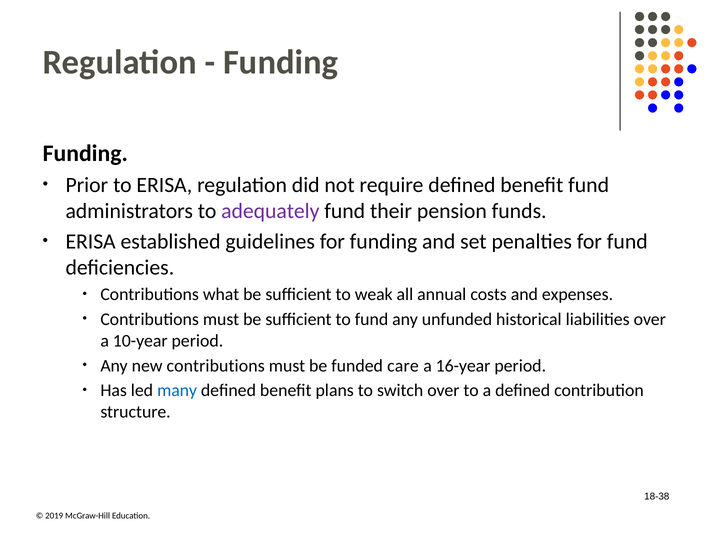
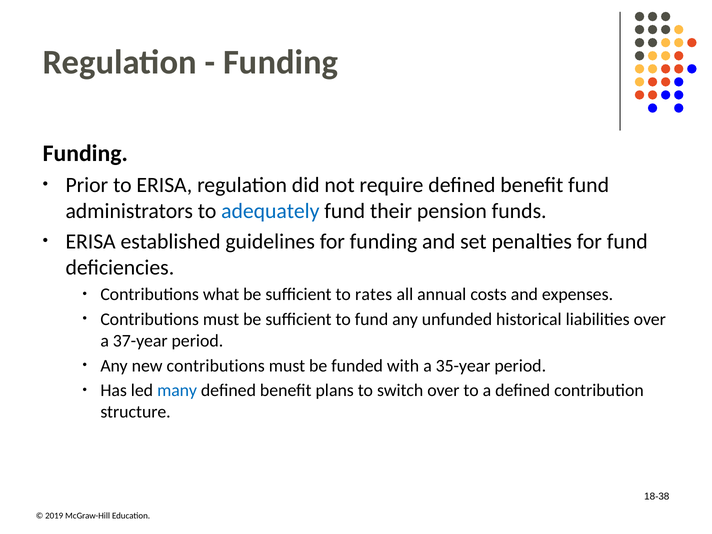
adequately colour: purple -> blue
weak: weak -> rates
10-year: 10-year -> 37-year
care: care -> with
16-year: 16-year -> 35-year
